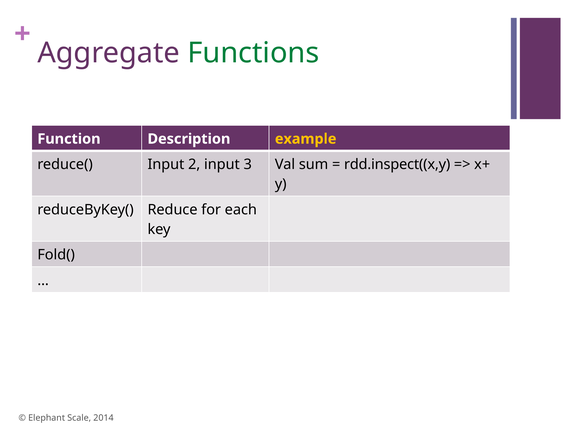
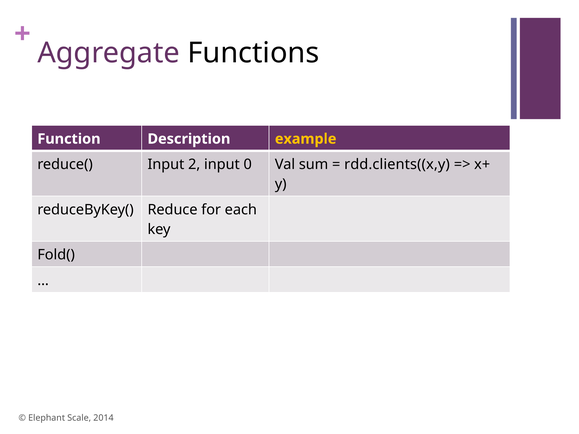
Functions colour: green -> black
3: 3 -> 0
rdd.inspect((x,y: rdd.inspect((x,y -> rdd.clients((x,y
